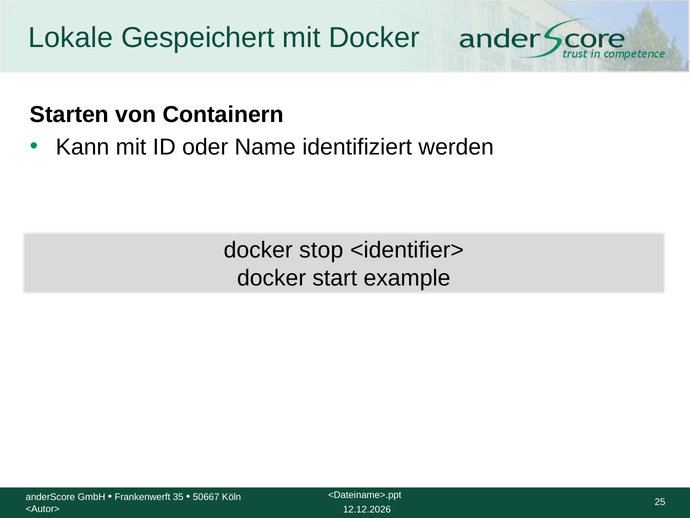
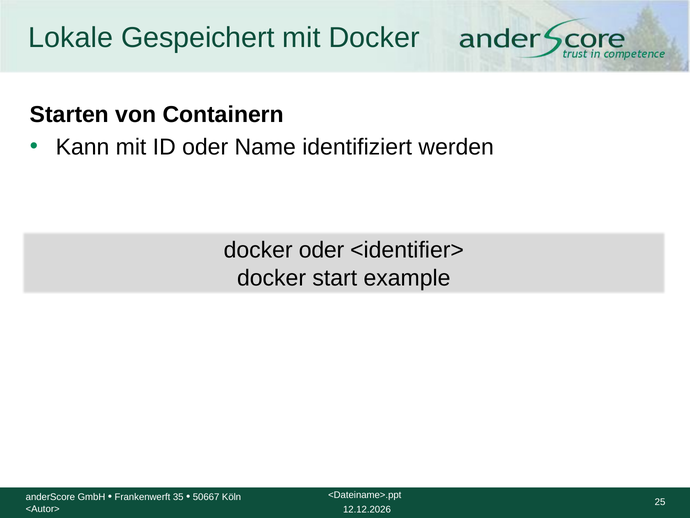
docker stop: stop -> oder
